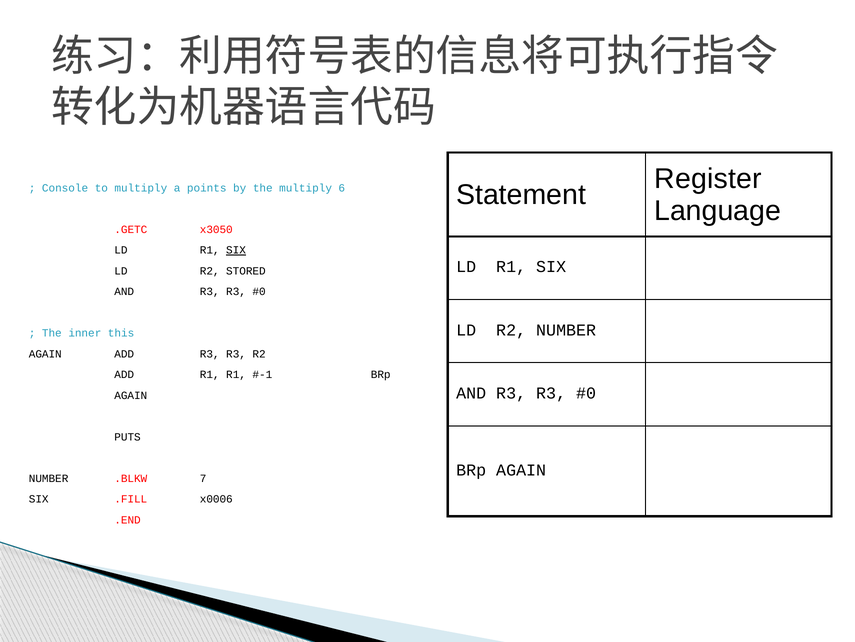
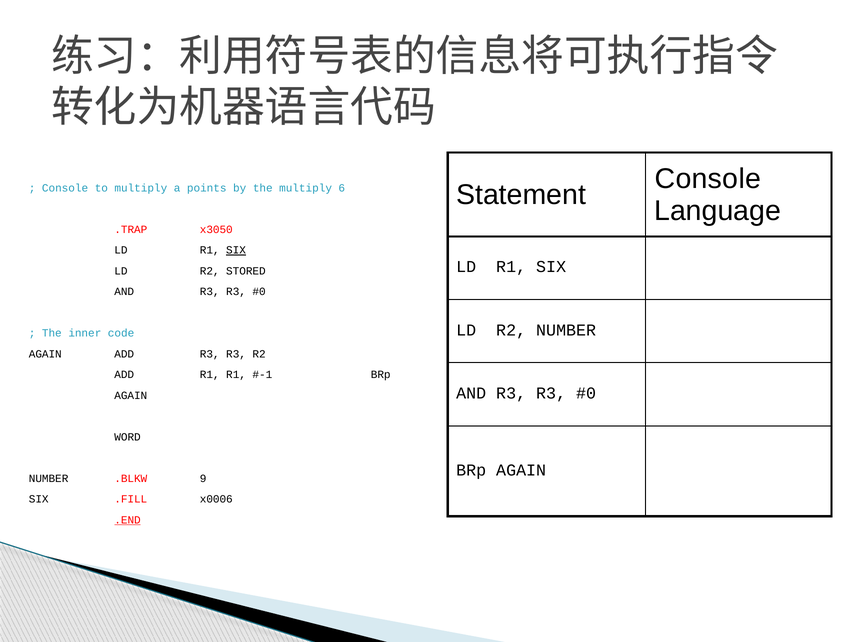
Register at (708, 179): Register -> Console
.GETC: .GETC -> .TRAP
this: this -> code
PUTS: PUTS -> WORD
7: 7 -> 9
.END underline: none -> present
